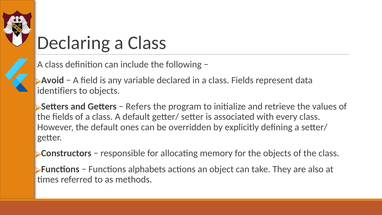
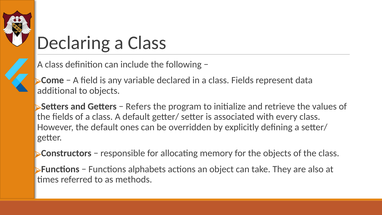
Avoid: Avoid -> Come
identifiers: identifiers -> additional
